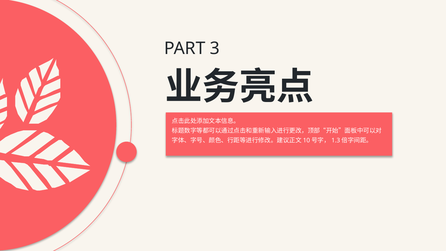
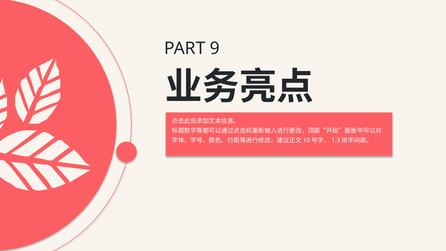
3: 3 -> 9
